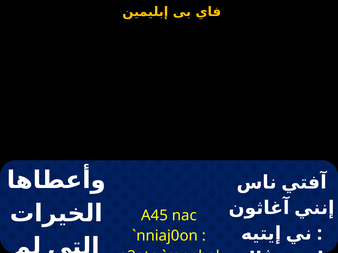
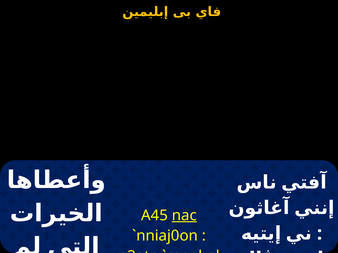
nac underline: none -> present
